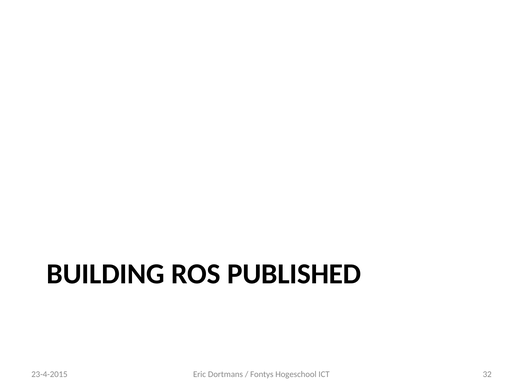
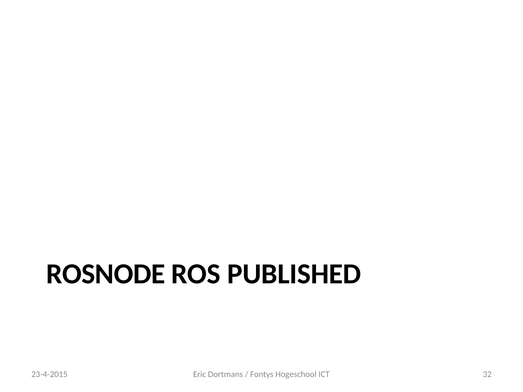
BUILDING: BUILDING -> ROSNODE
